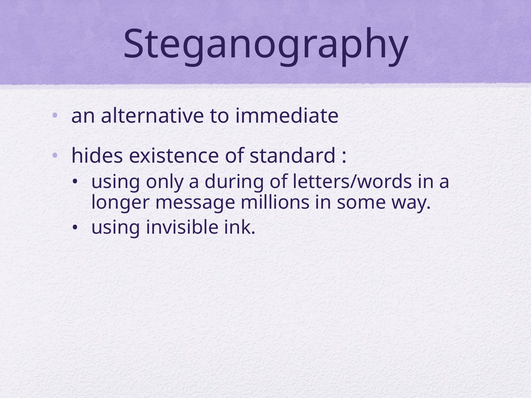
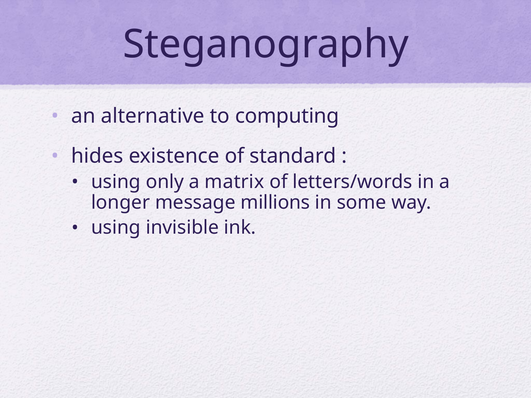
immediate: immediate -> computing
during: during -> matrix
